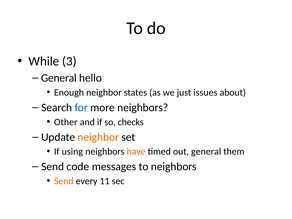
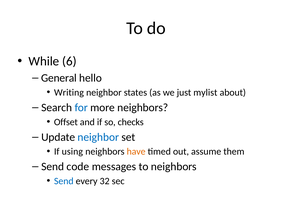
3: 3 -> 6
Enough: Enough -> Writing
issues: issues -> mylist
Other: Other -> Offset
neighbor at (98, 137) colour: orange -> blue
out general: general -> assume
Send at (64, 181) colour: orange -> blue
11: 11 -> 32
